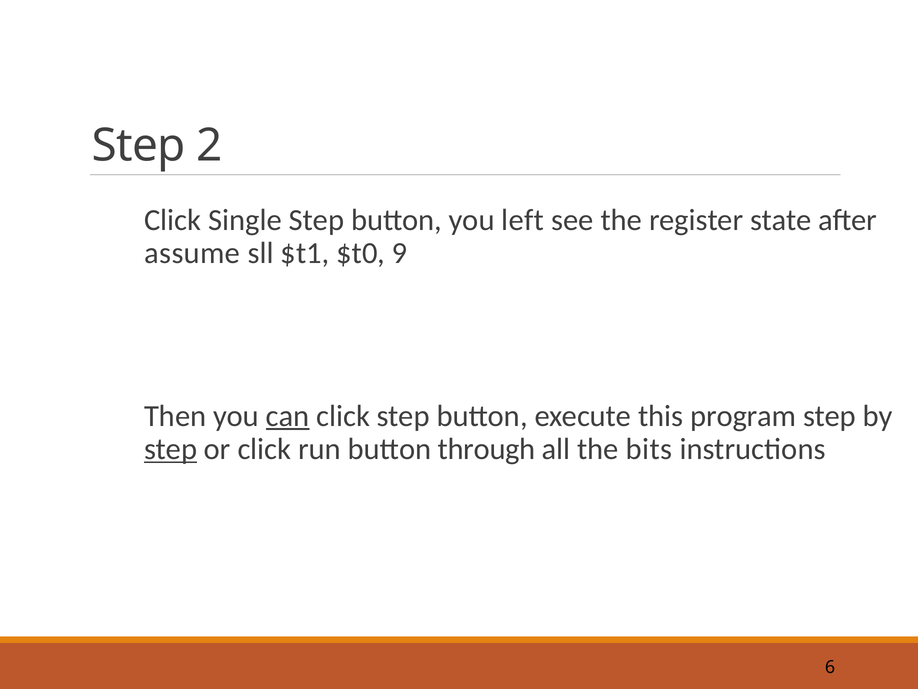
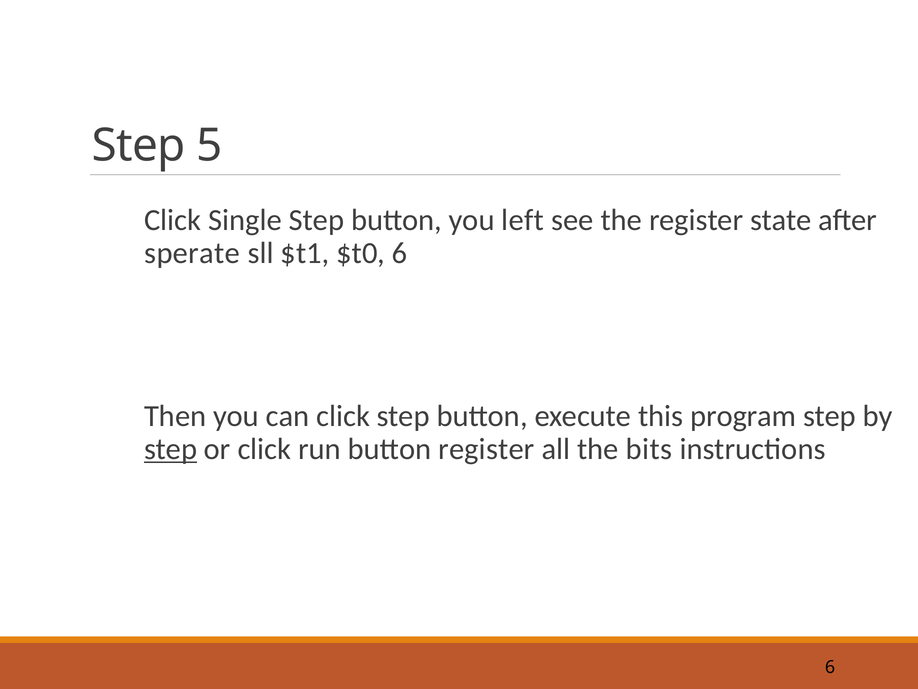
2: 2 -> 5
assume: assume -> sperate
$t0 9: 9 -> 6
can underline: present -> none
button through: through -> register
